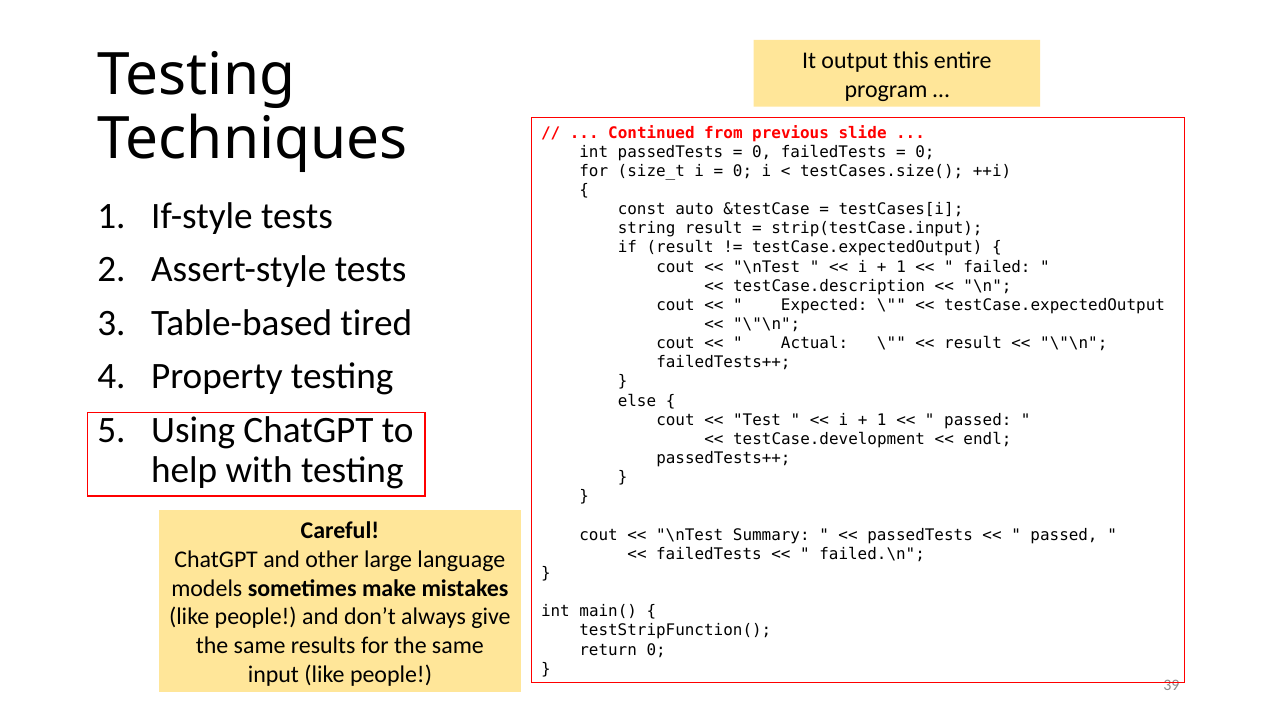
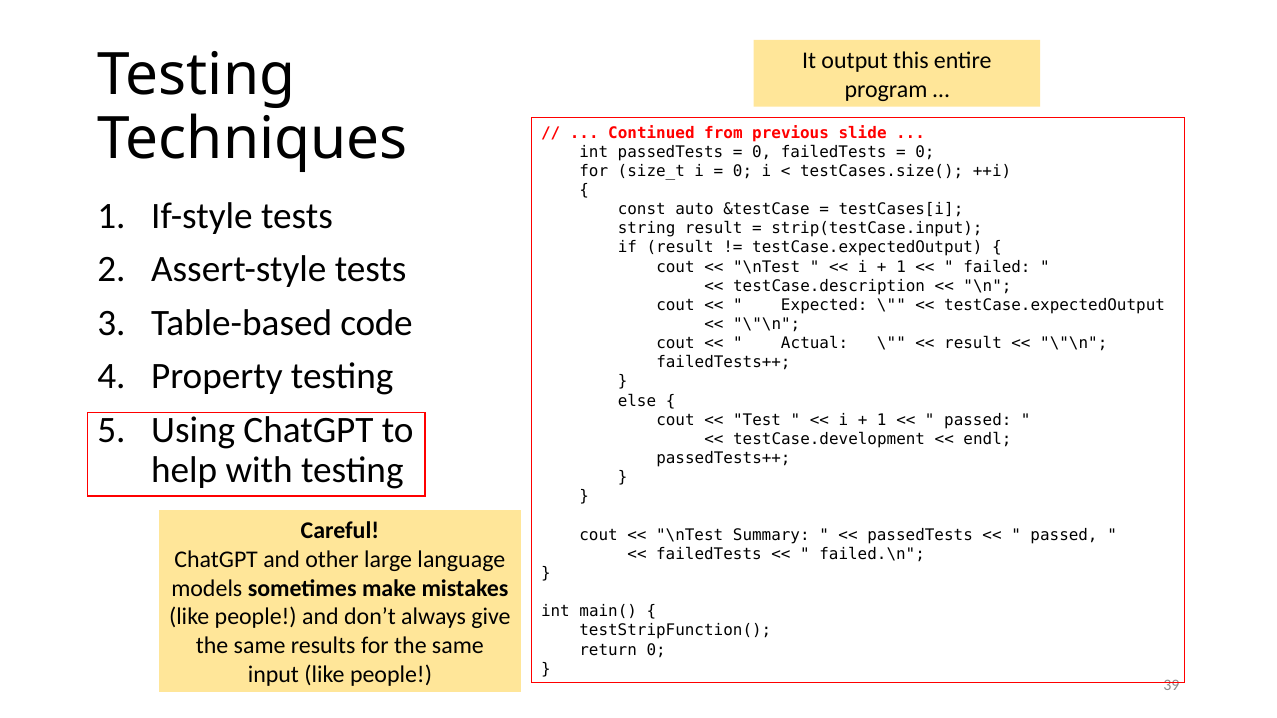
tired: tired -> code
